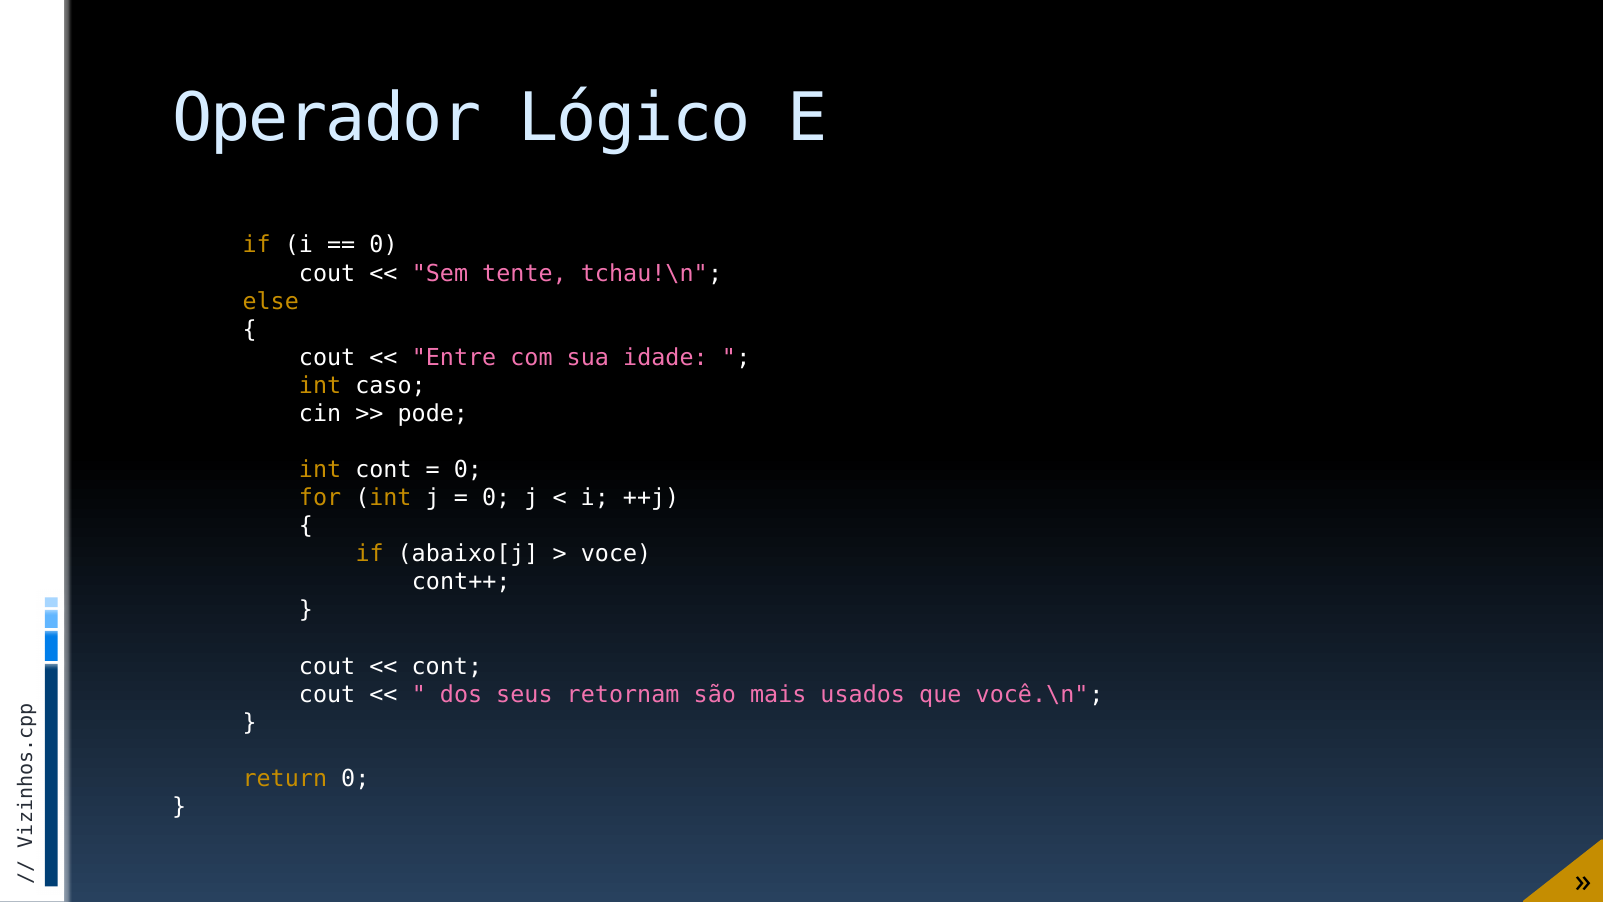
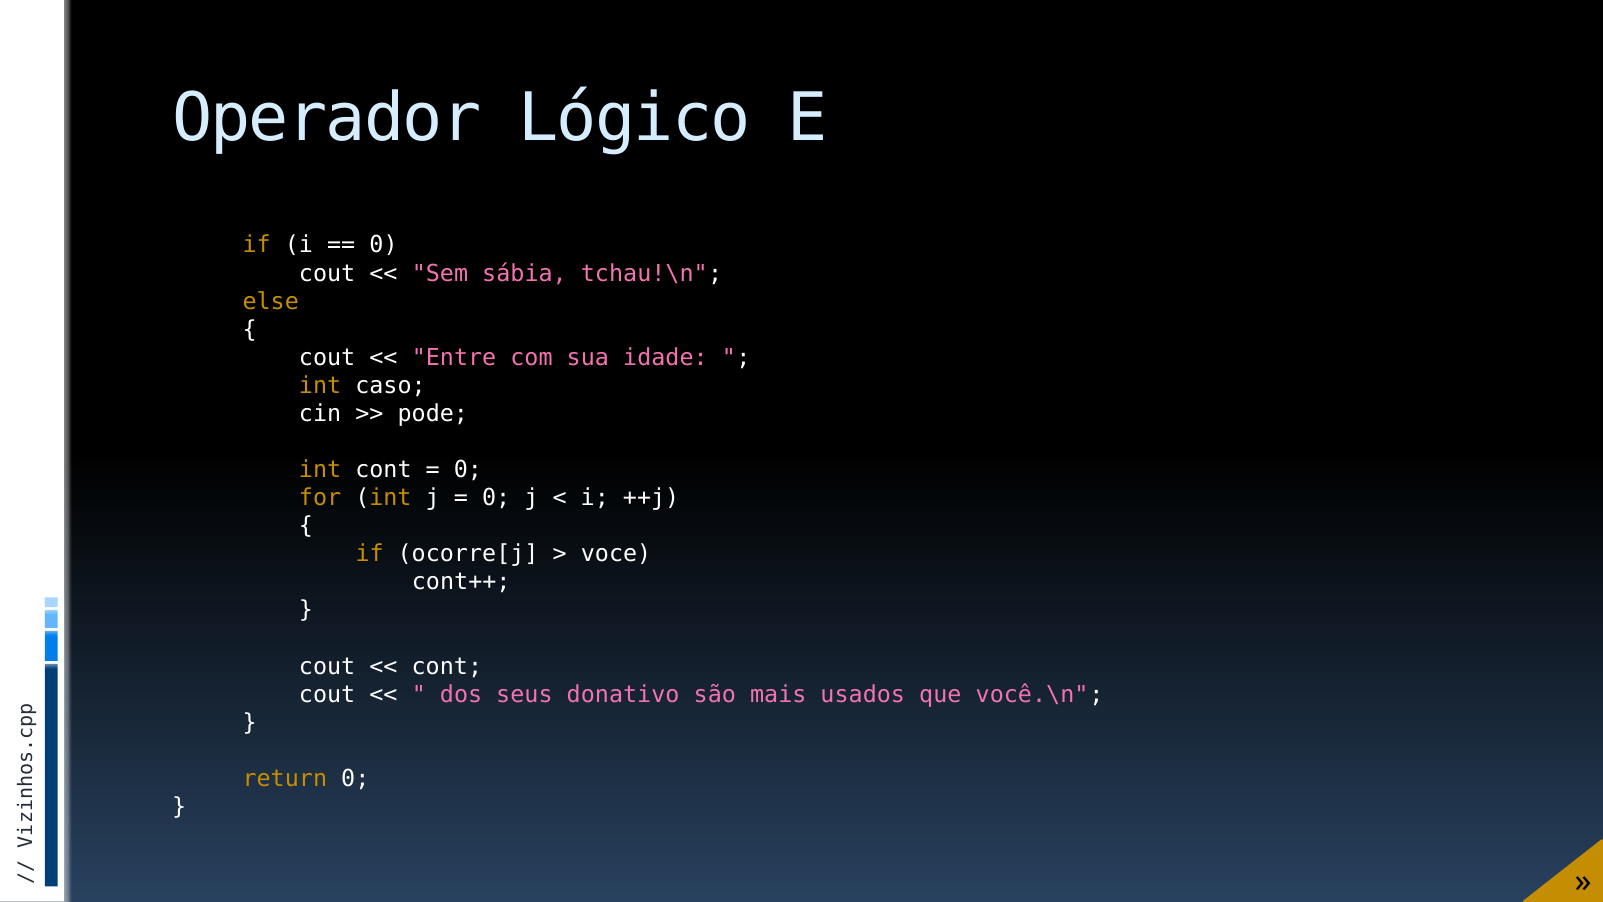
tente: tente -> sábia
abaixo[j: abaixo[j -> ocorre[j
retornam: retornam -> donativo
